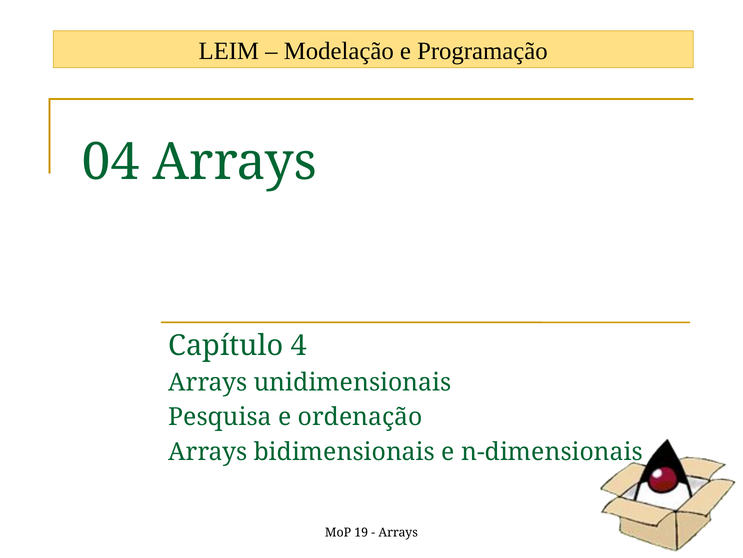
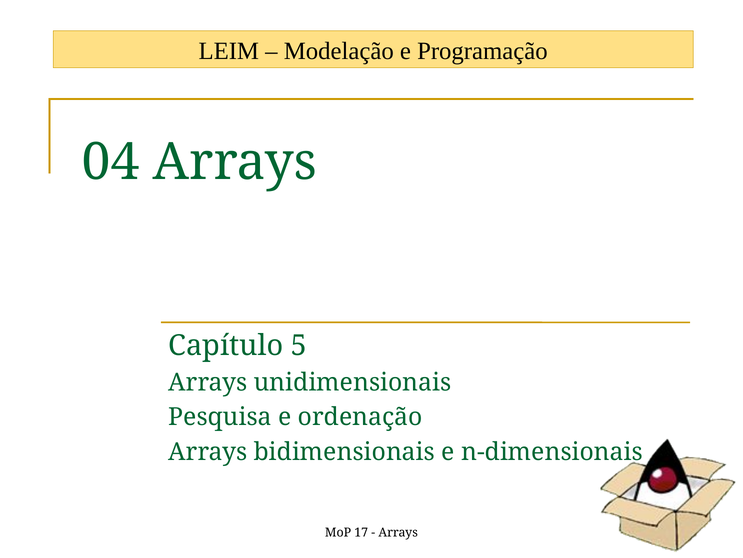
4: 4 -> 5
19: 19 -> 17
